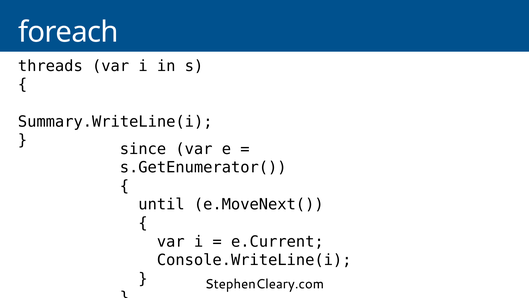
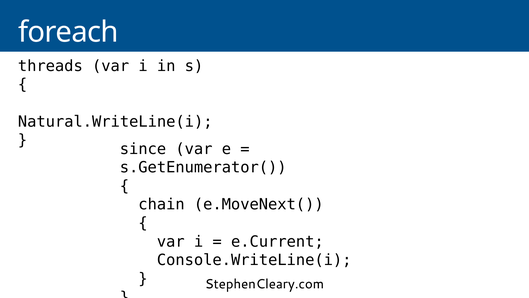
Summary.WriteLine(i: Summary.WriteLine(i -> Natural.WriteLine(i
until: until -> chain
